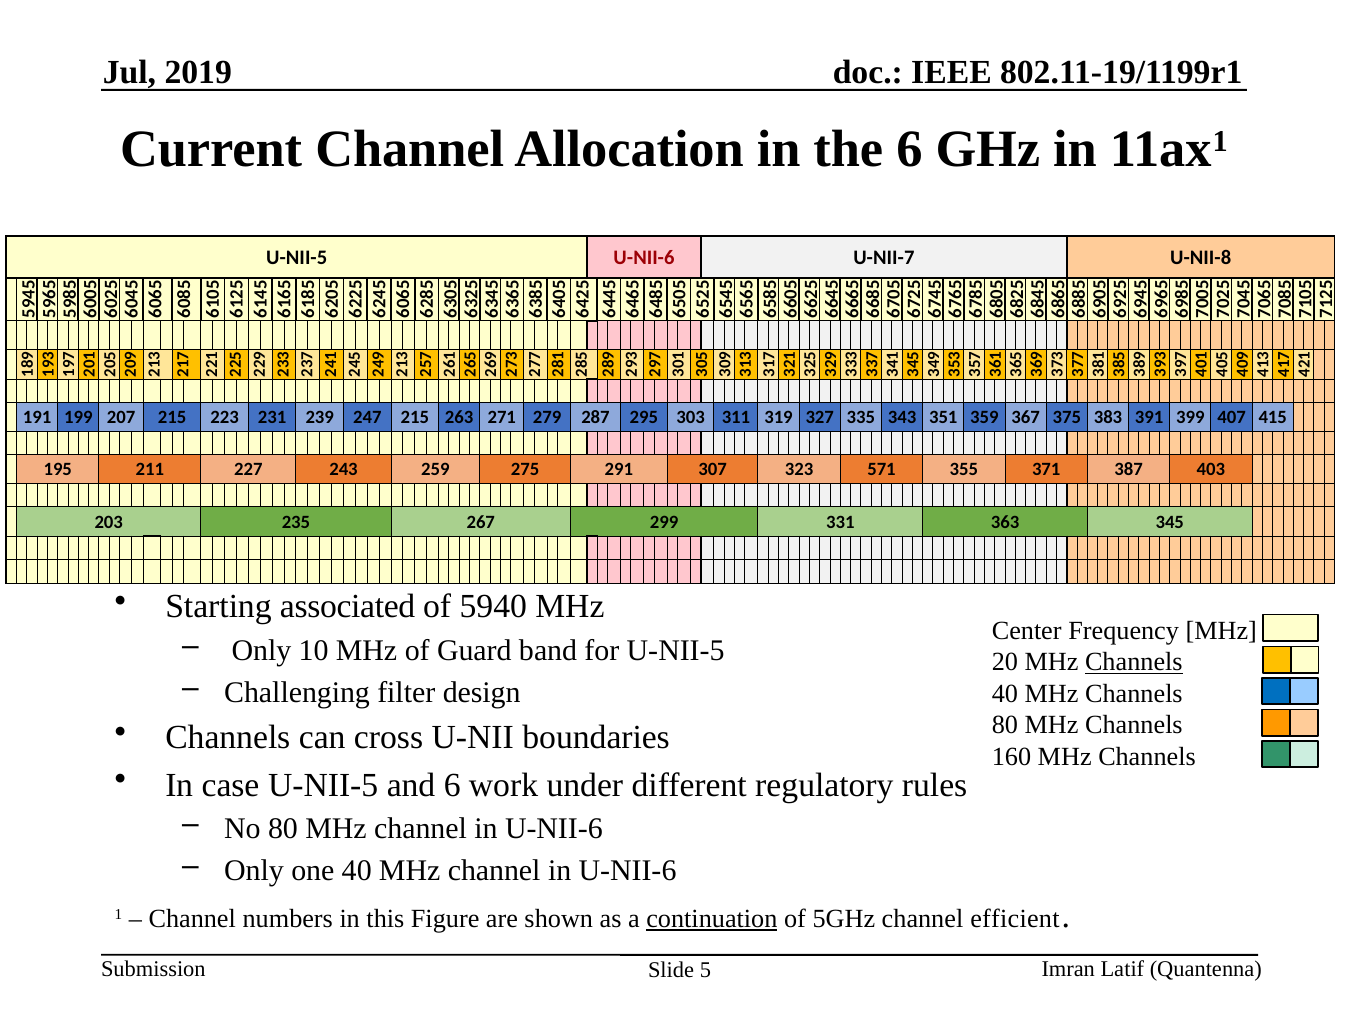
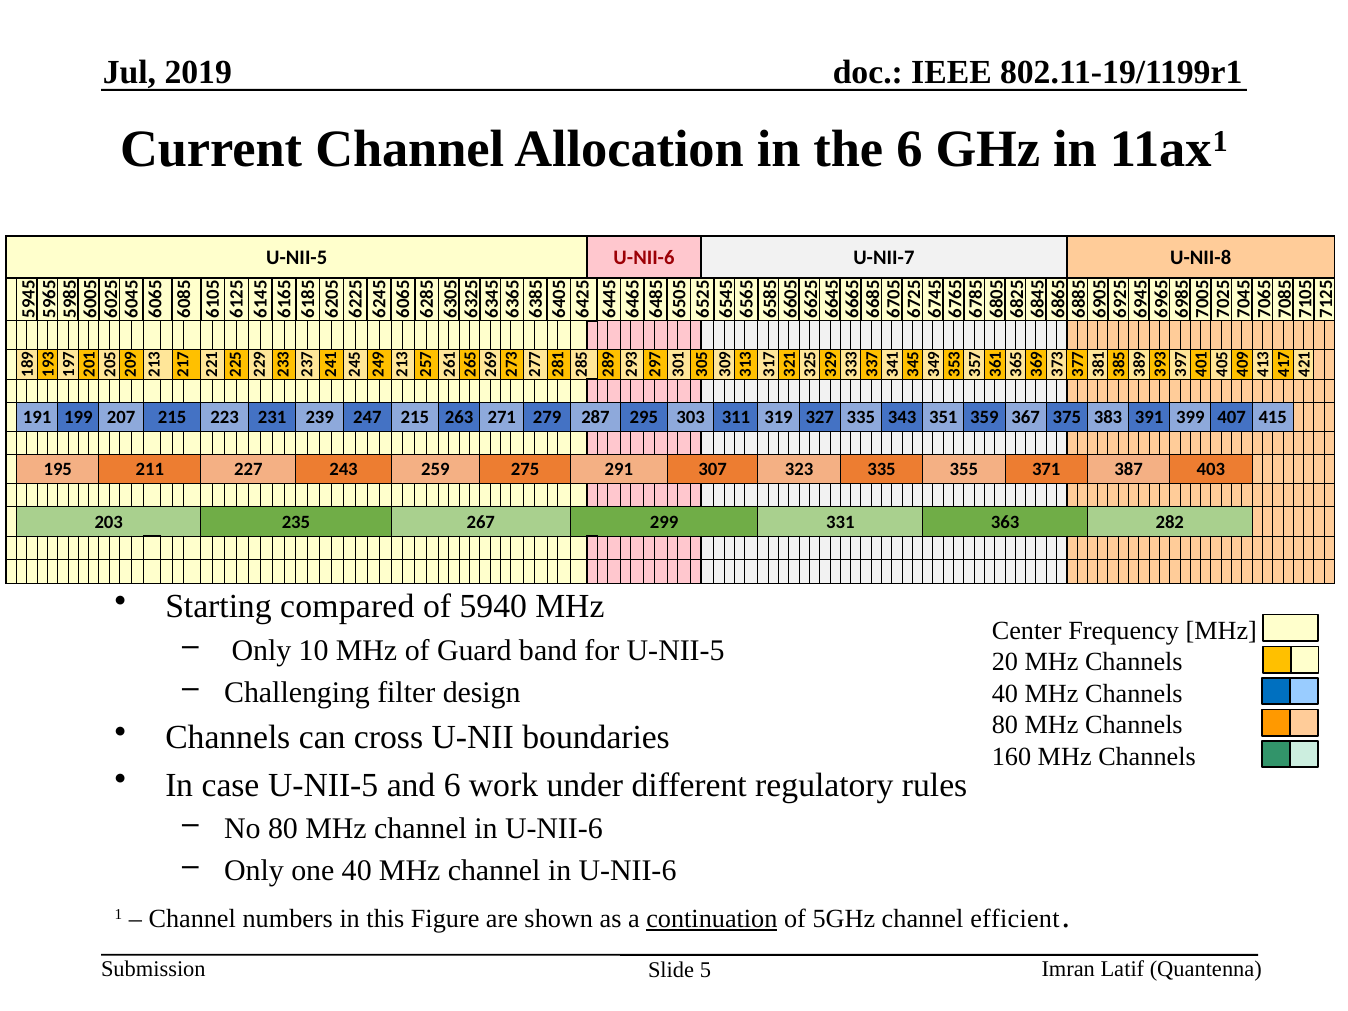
323 571: 571 -> 335
345: 345 -> 282
associated: associated -> compared
Channels at (1134, 662) underline: present -> none
